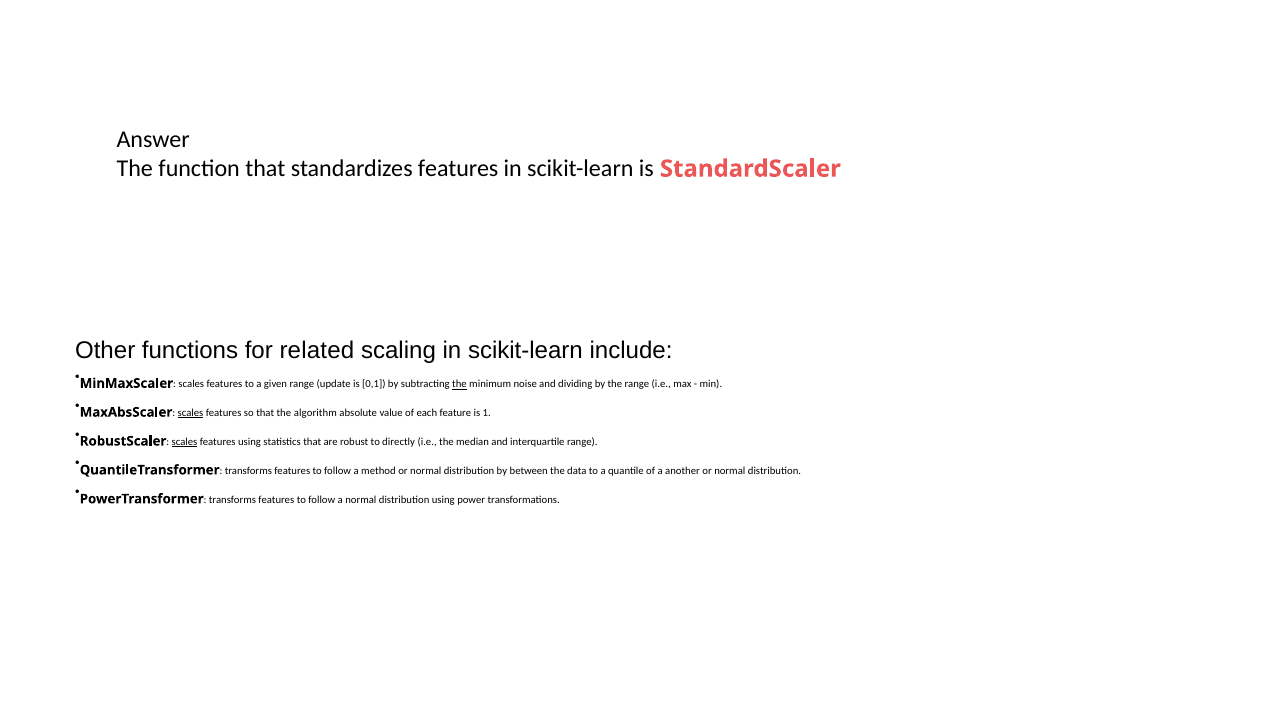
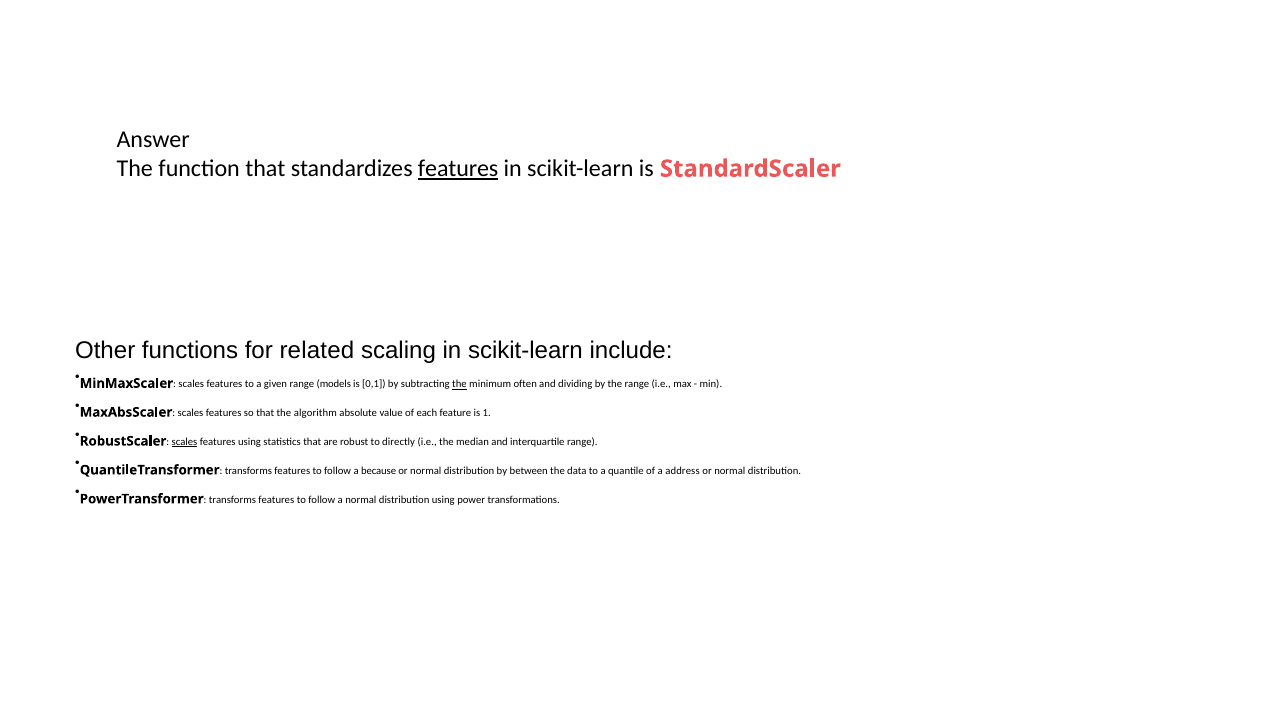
features at (458, 169) underline: none -> present
update: update -> models
noise: noise -> often
scales at (191, 413) underline: present -> none
method: method -> because
another: another -> address
